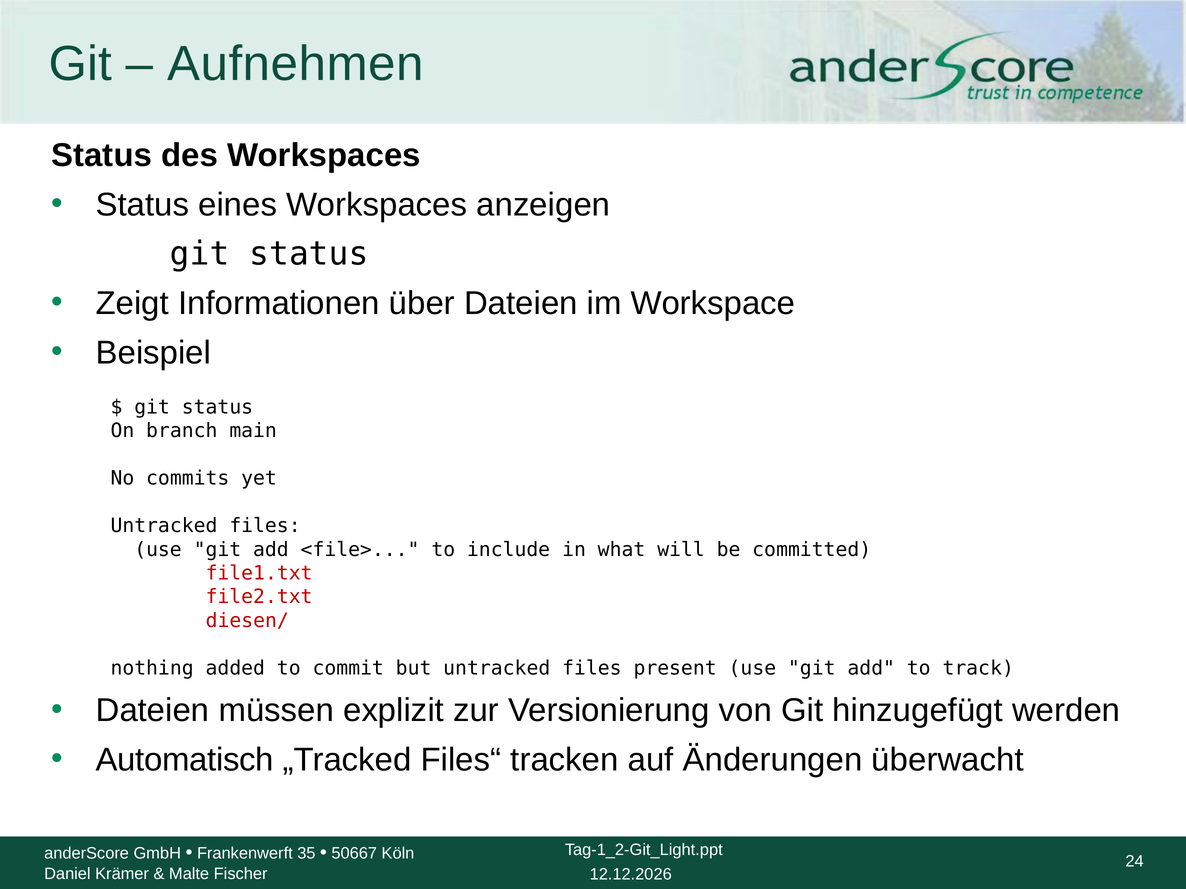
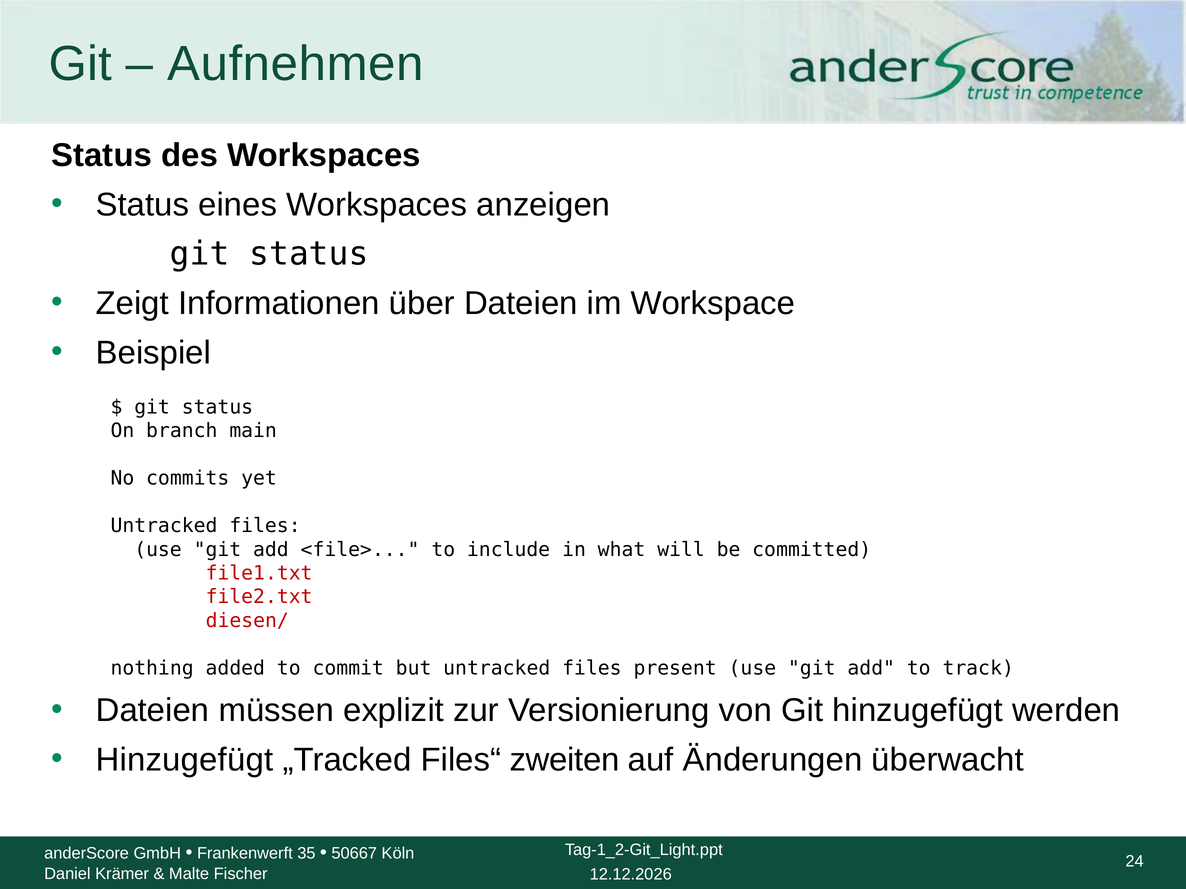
Automatisch at (185, 760): Automatisch -> Hinzugefügt
tracken: tracken -> zweiten
